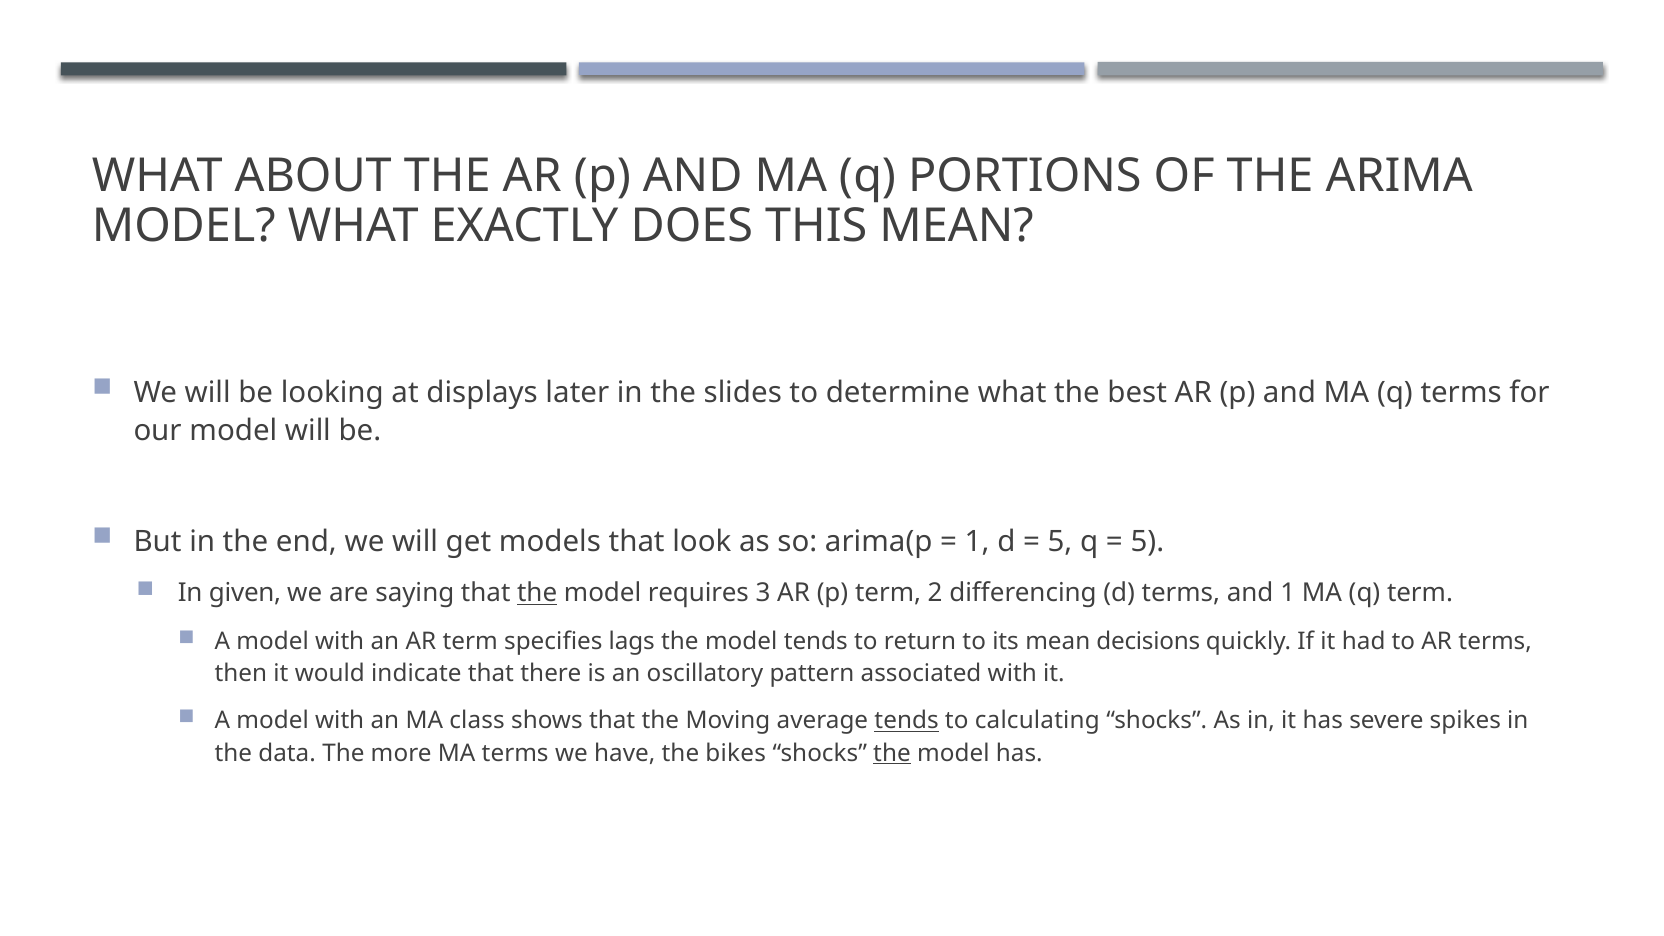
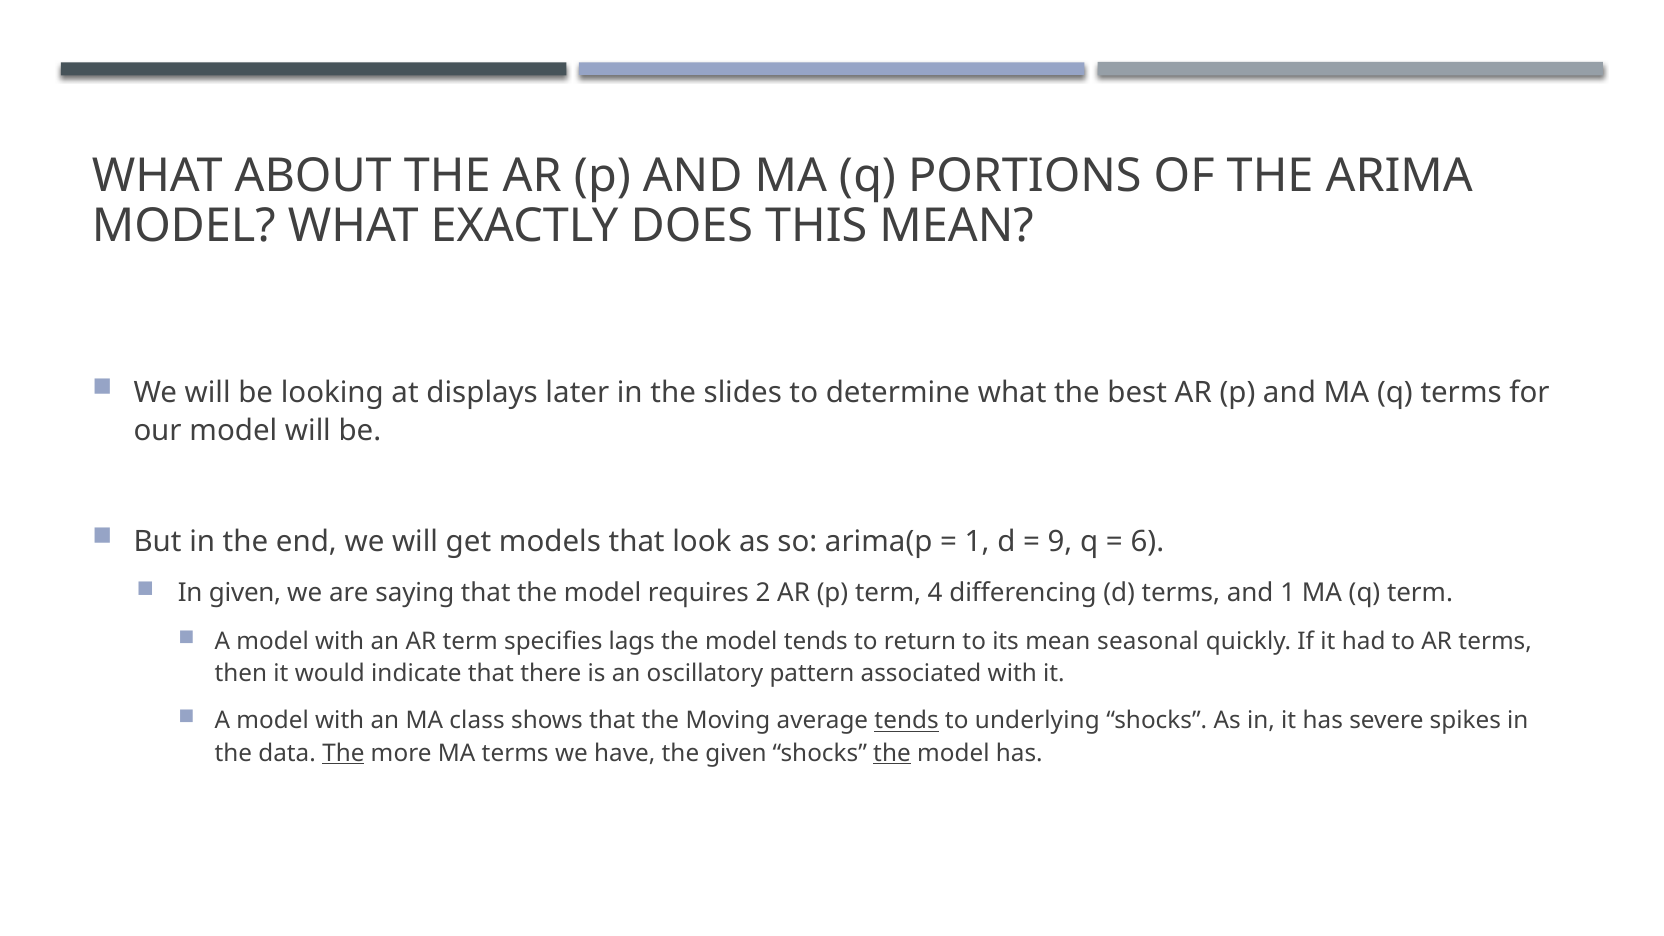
5 at (1060, 542): 5 -> 9
5 at (1147, 542): 5 -> 6
the at (537, 593) underline: present -> none
3: 3 -> 2
2: 2 -> 4
decisions: decisions -> seasonal
calculating: calculating -> underlying
The at (343, 753) underline: none -> present
the bikes: bikes -> given
